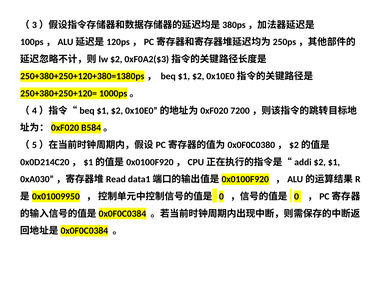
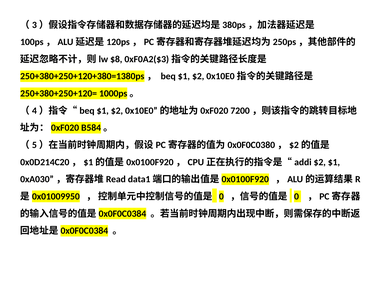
$2 at (116, 59): $2 -> $8
